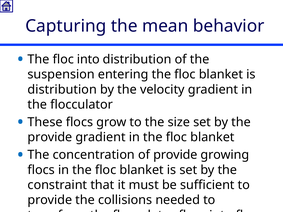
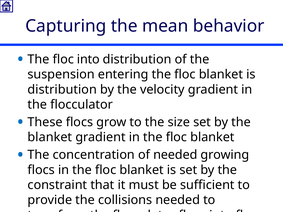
provide at (50, 137): provide -> blanket
of provide: provide -> needed
